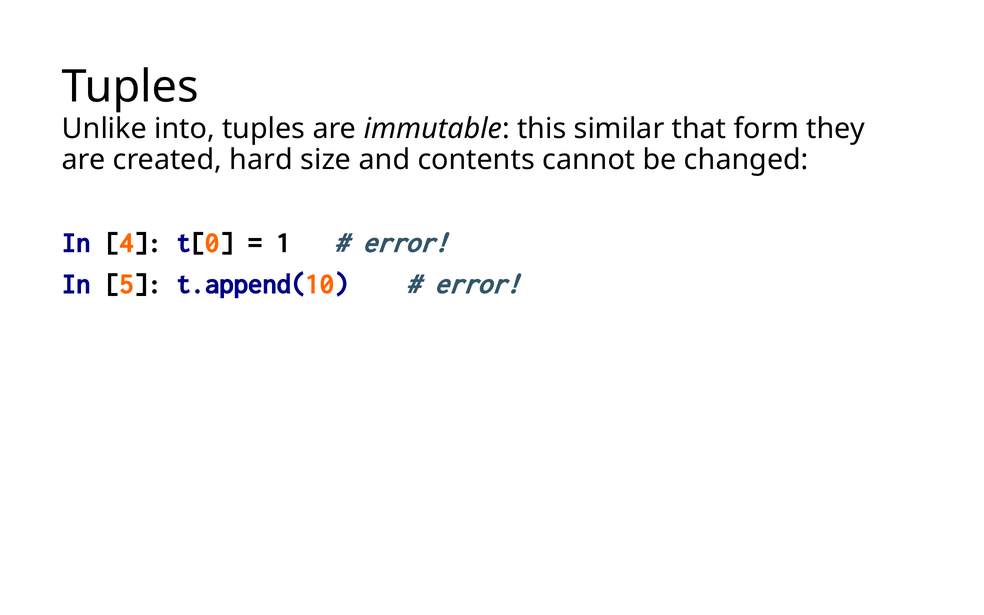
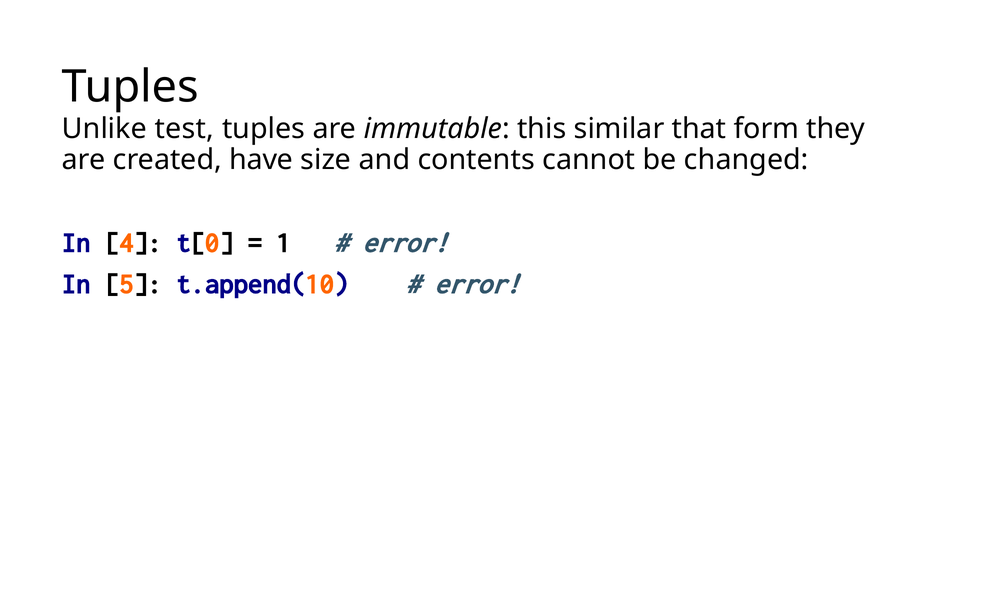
into: into -> test
hard: hard -> have
